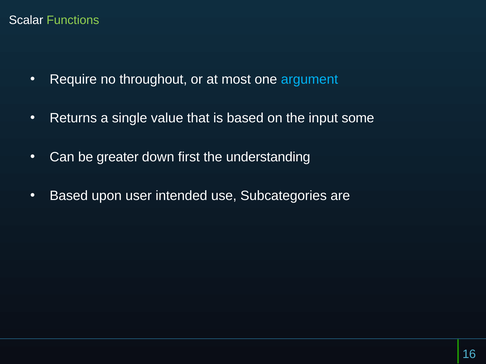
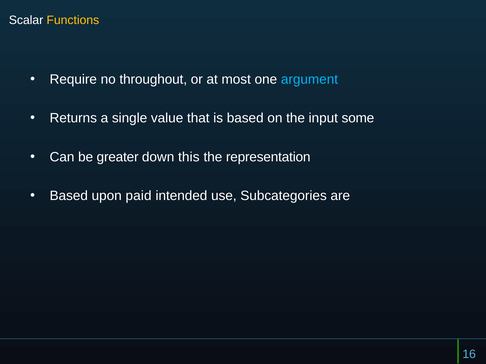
Functions colour: light green -> yellow
first: first -> this
understanding: understanding -> representation
user: user -> paid
